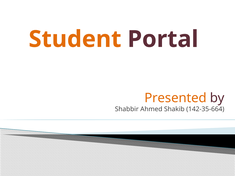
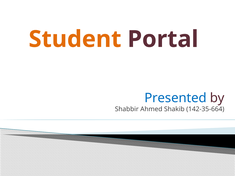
Presented colour: orange -> blue
